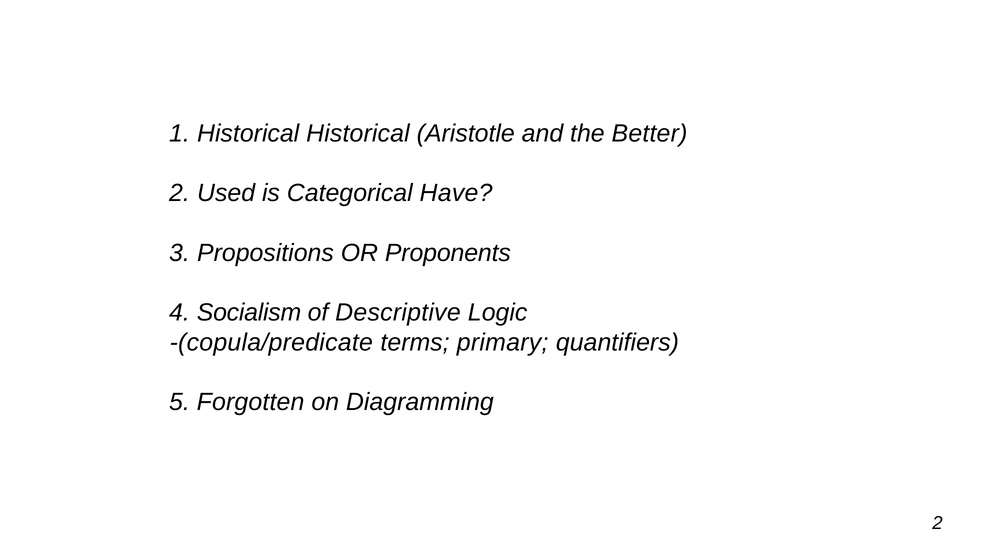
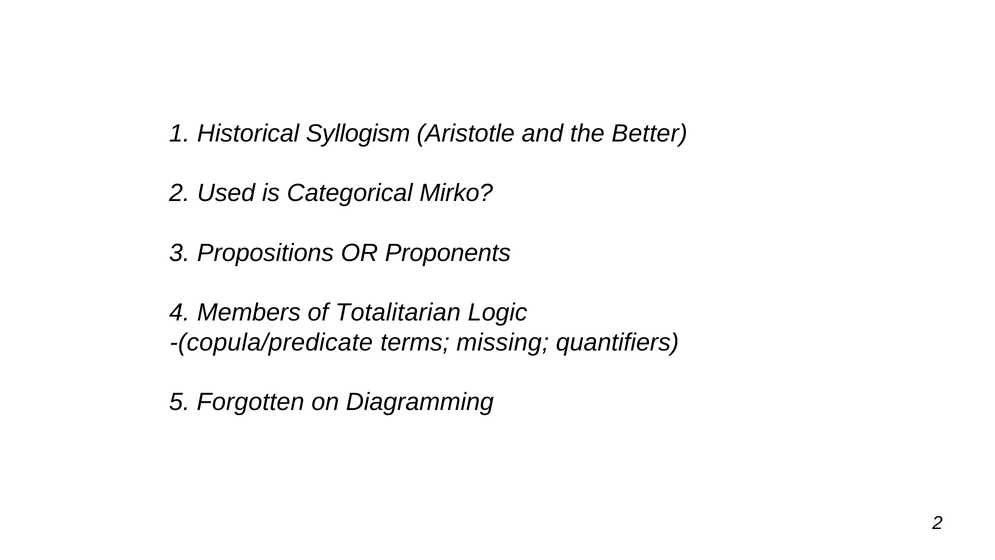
Historical Historical: Historical -> Syllogism
Have: Have -> Mirko
Socialism: Socialism -> Members
Descriptive: Descriptive -> Totalitarian
primary: primary -> missing
